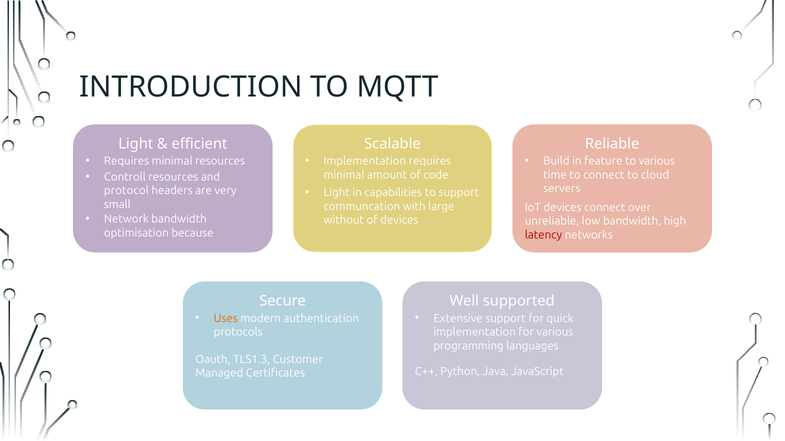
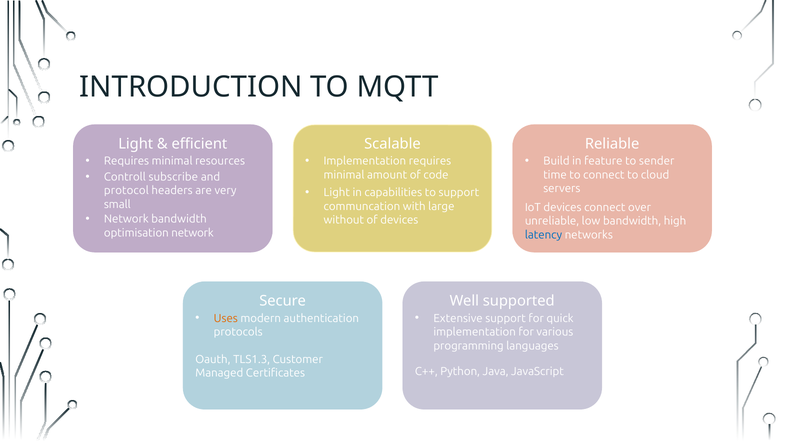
to various: various -> sender
Controll resources: resources -> subscribe
optimisation because: because -> network
latency colour: red -> blue
